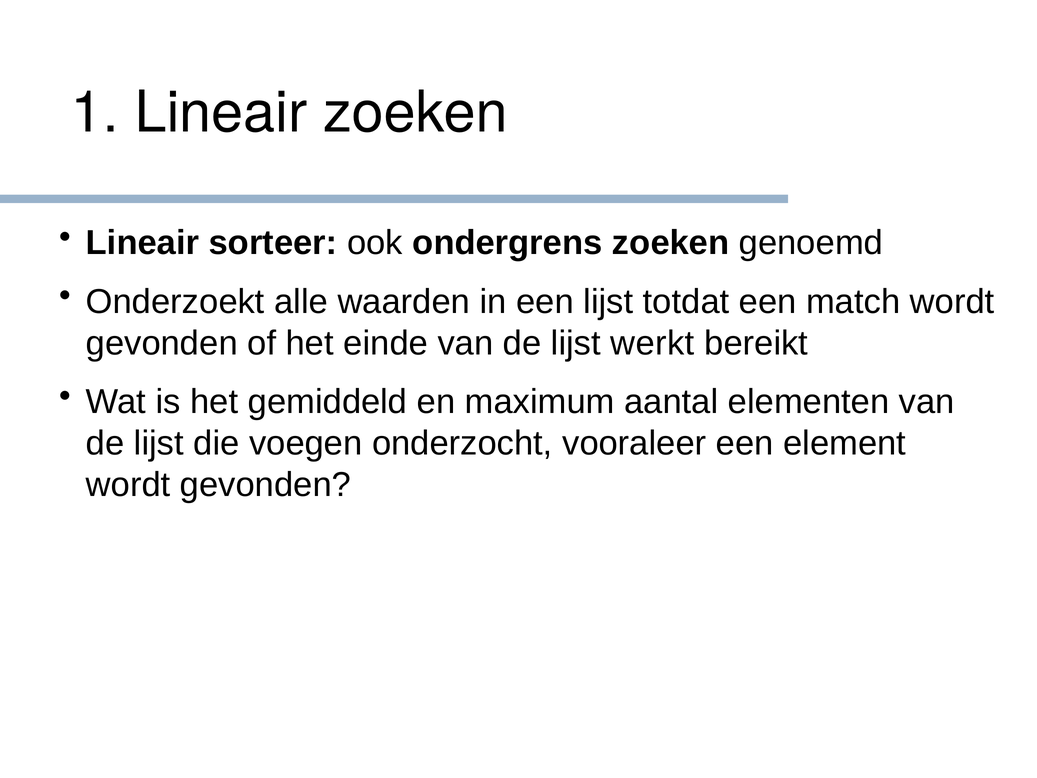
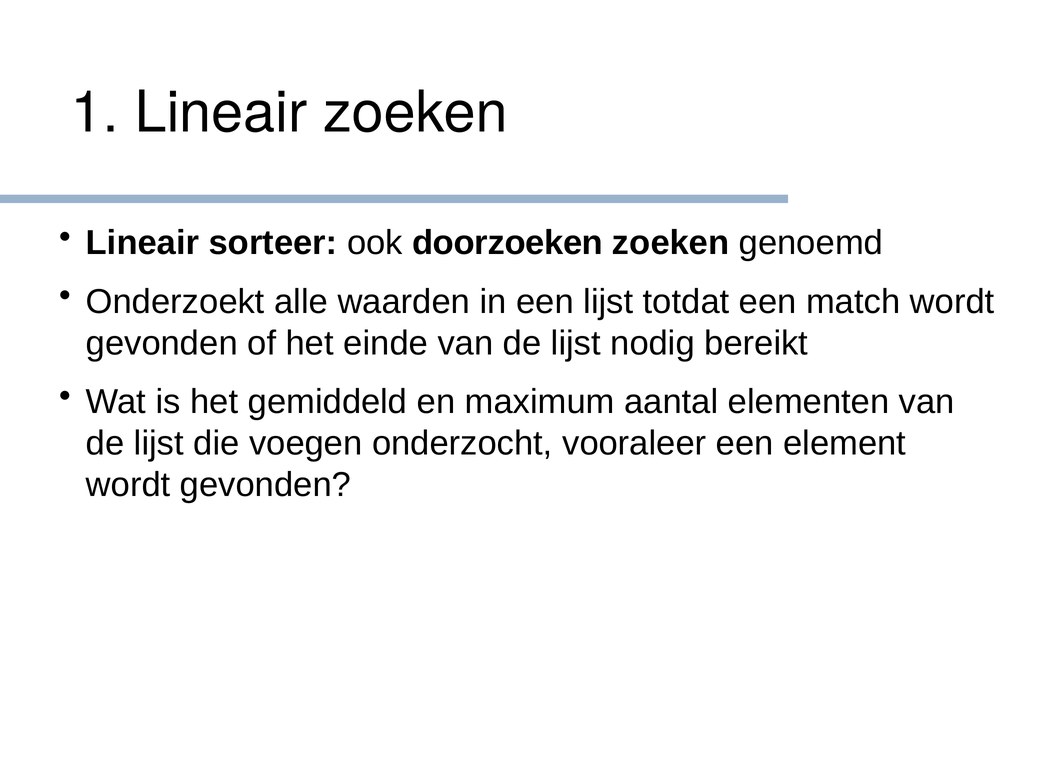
ondergrens: ondergrens -> doorzoeken
werkt: werkt -> nodig
